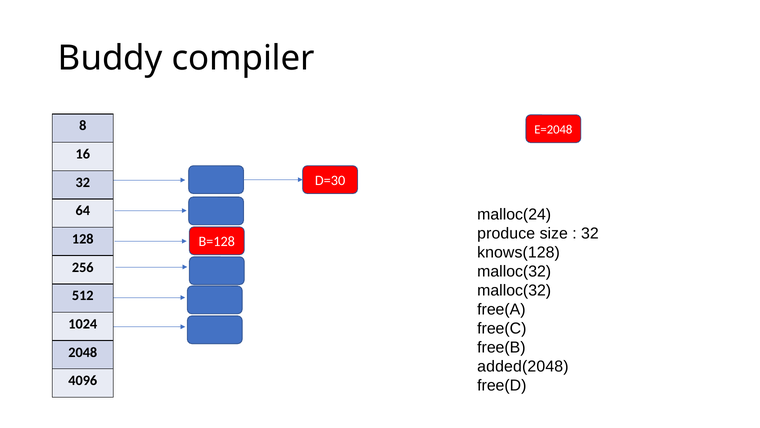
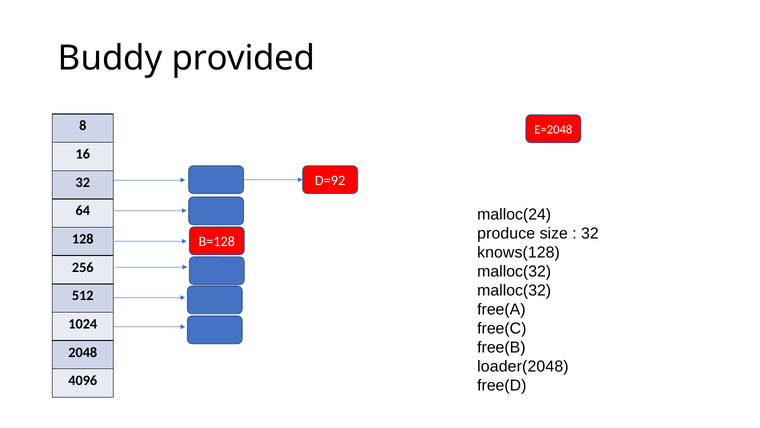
compiler: compiler -> provided
D=30: D=30 -> D=92
added(2048: added(2048 -> loader(2048
